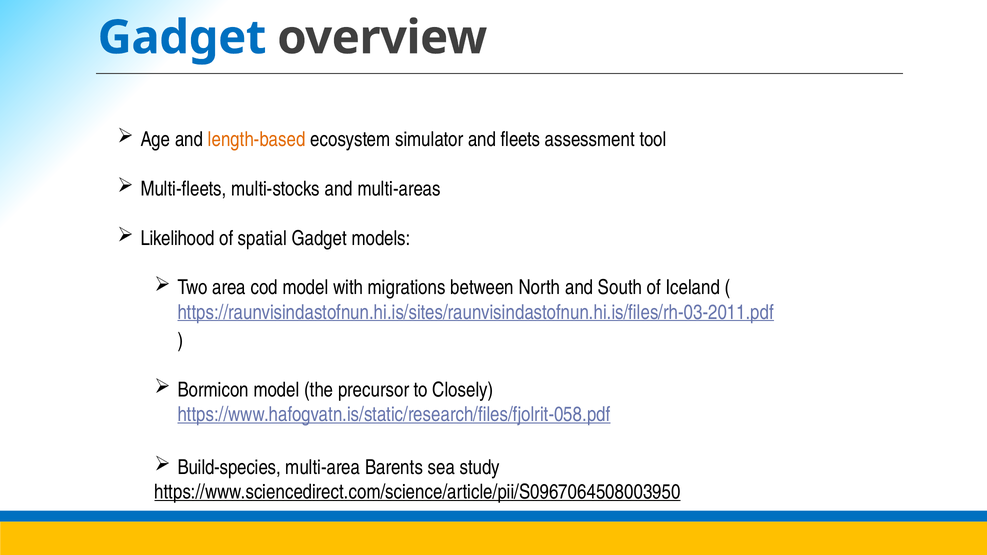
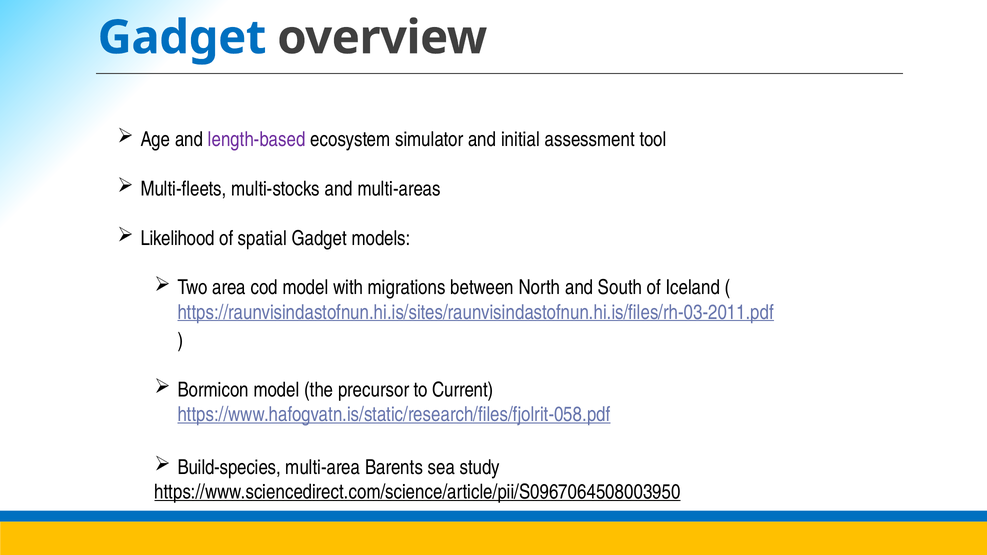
length-based colour: orange -> purple
fleets: fleets -> initial
Closely: Closely -> Current
